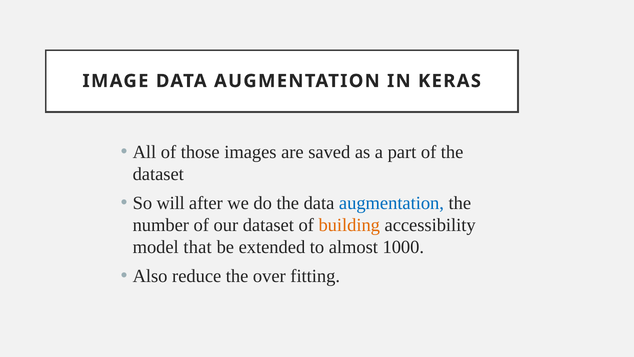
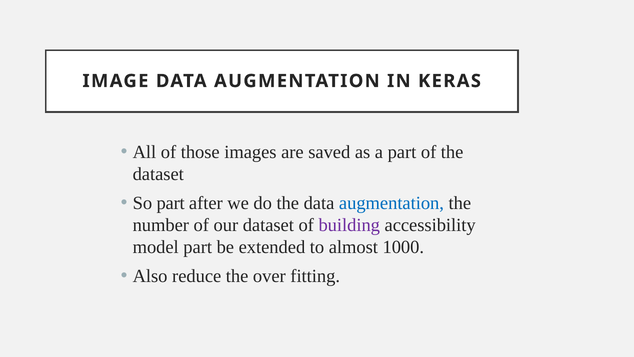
So will: will -> part
building colour: orange -> purple
model that: that -> part
